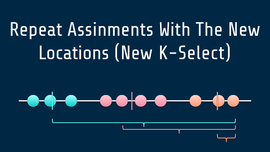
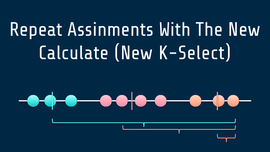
Locations: Locations -> Calculate
